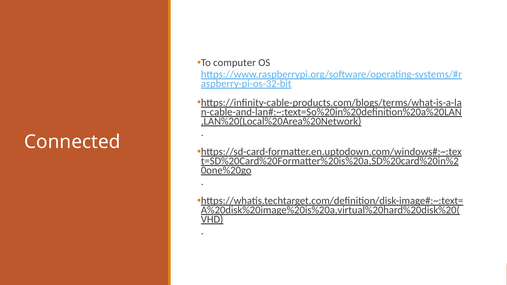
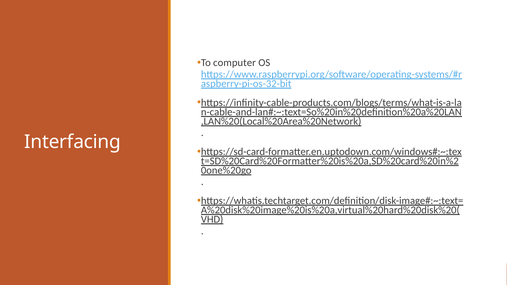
Connected: Connected -> Interfacing
